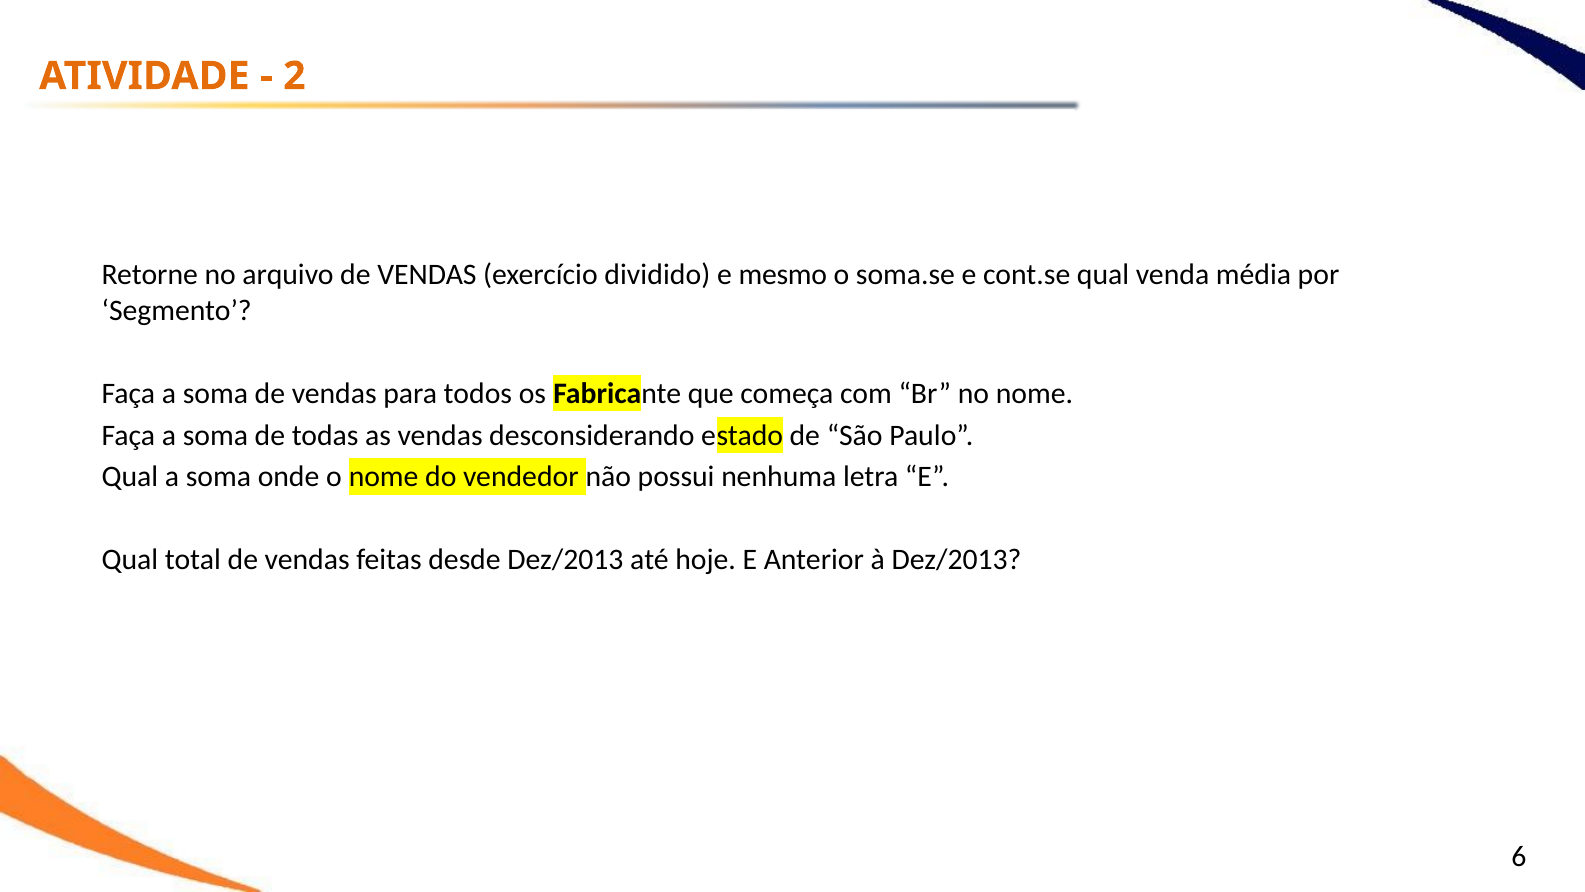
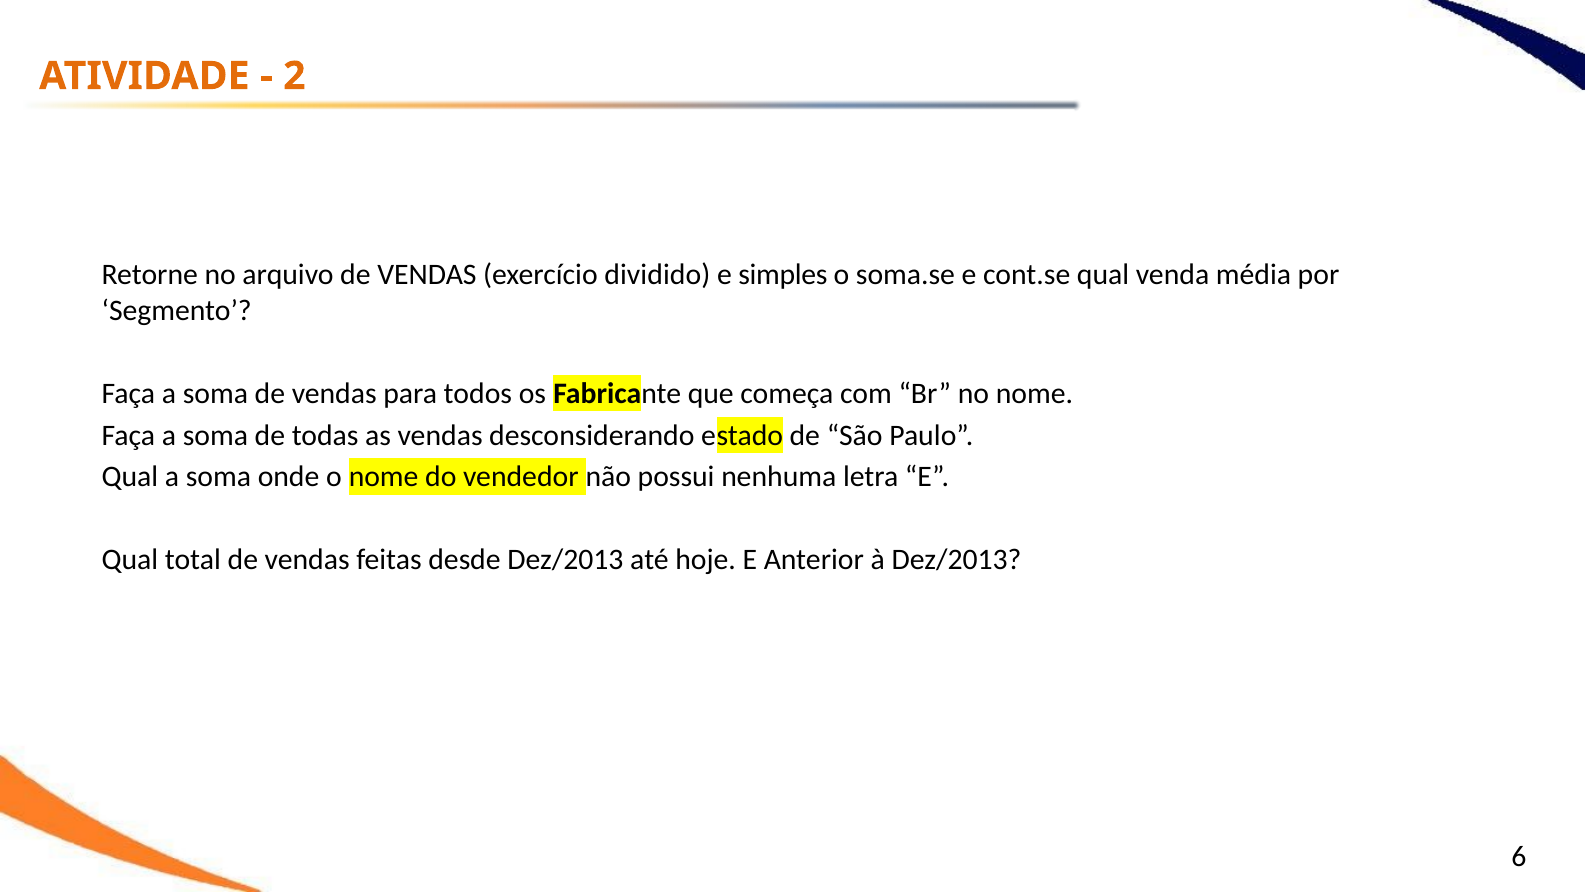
mesmo: mesmo -> simples
